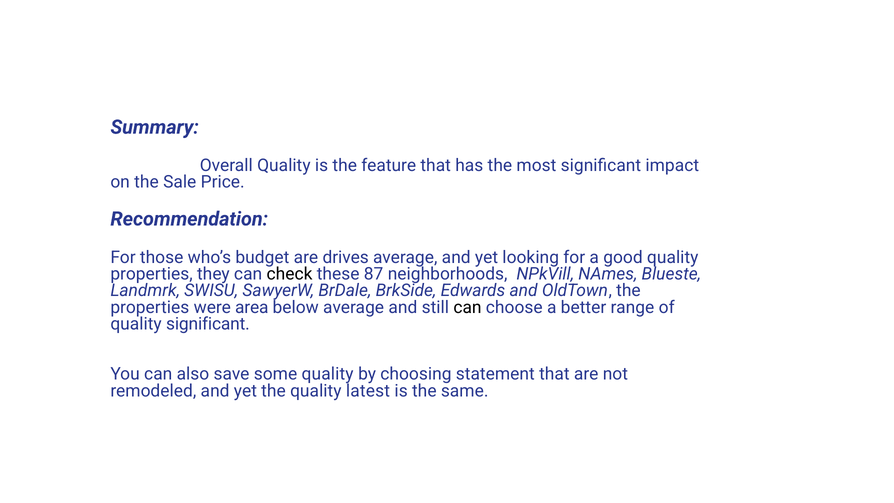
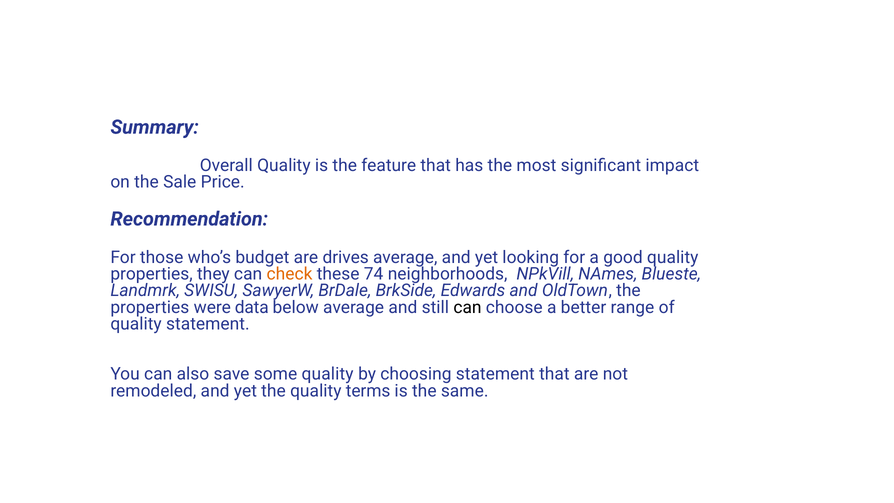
check colour: black -> orange
87: 87 -> 74
area: area -> data
quality significant: significant -> statement
quality latest: latest -> terms
